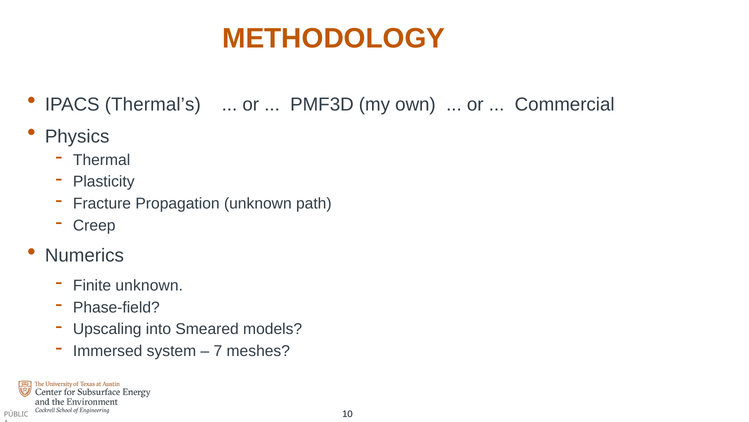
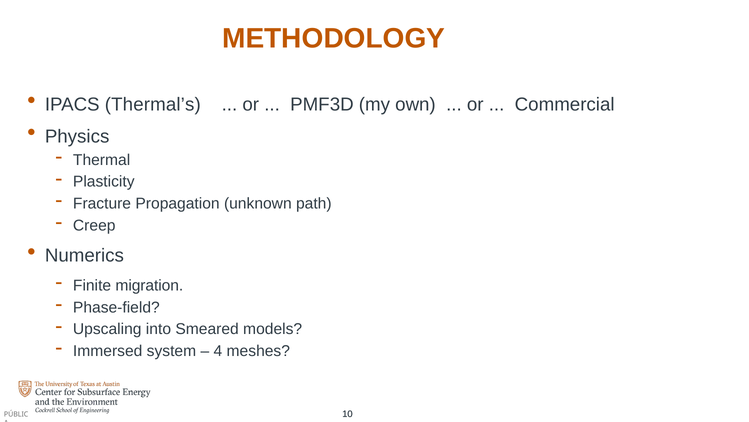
Finite unknown: unknown -> migration
7: 7 -> 4
